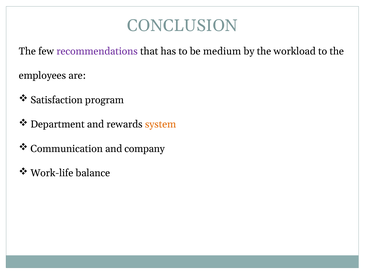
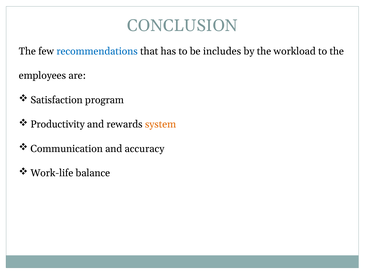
recommendations colour: purple -> blue
medium: medium -> includes
Department: Department -> Productivity
company: company -> accuracy
